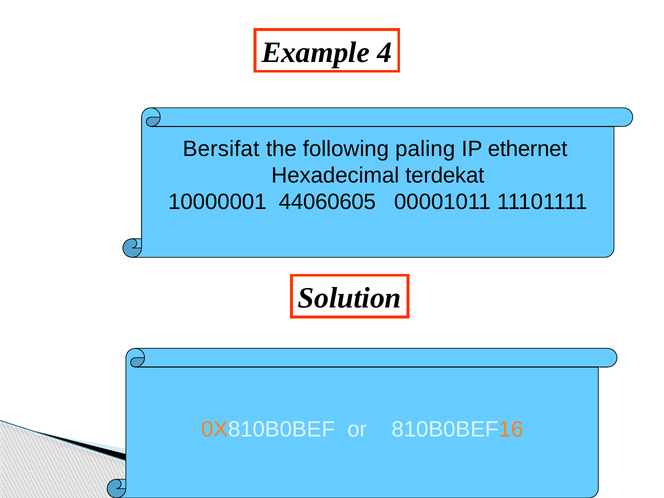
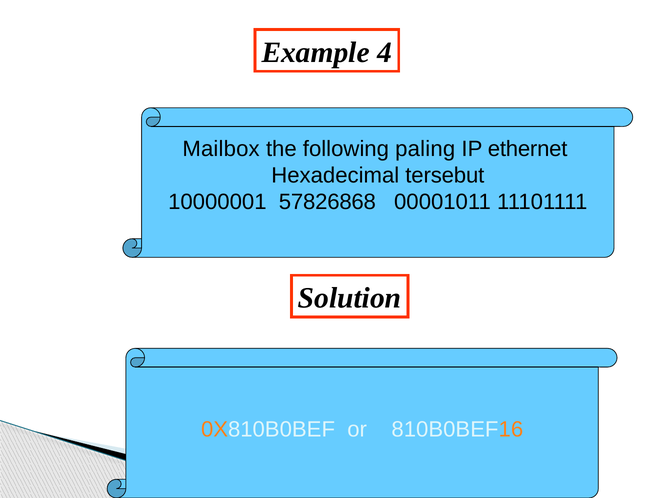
Bersifat: Bersifat -> Mailbox
terdekat: terdekat -> tersebut
44060605: 44060605 -> 57826868
